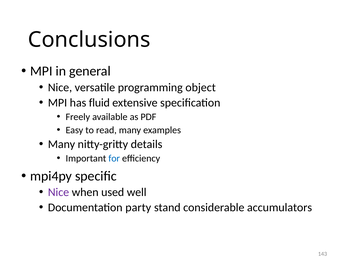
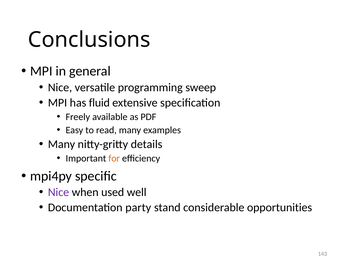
object: object -> sweep
for colour: blue -> orange
accumulators: accumulators -> opportunities
